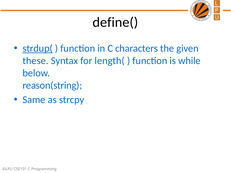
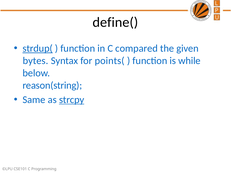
characters: characters -> compared
these: these -> bytes
length(: length( -> points(
strcpy underline: none -> present
